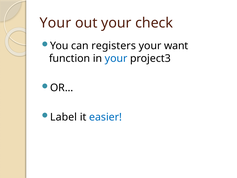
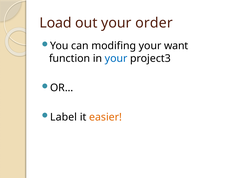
Your at (55, 23): Your -> Load
check: check -> order
registers: registers -> modifing
easier colour: blue -> orange
